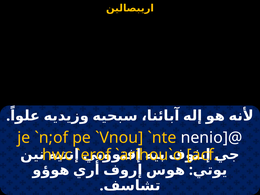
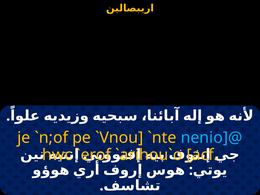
nenio]@ colour: white -> light blue
